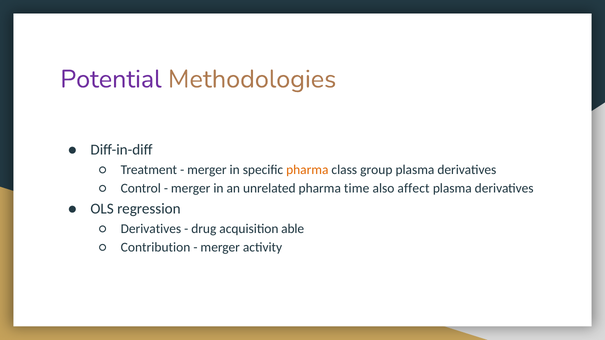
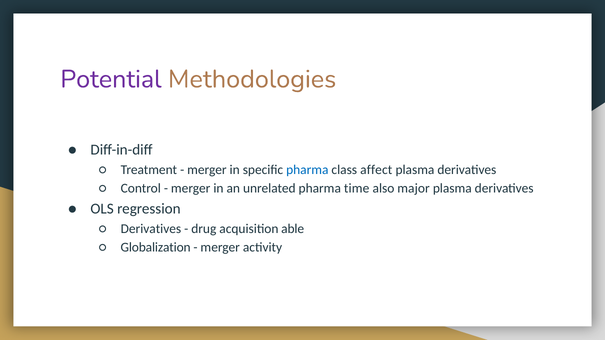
pharma at (307, 170) colour: orange -> blue
group: group -> affect
affect: affect -> major
Contribution: Contribution -> Globalization
